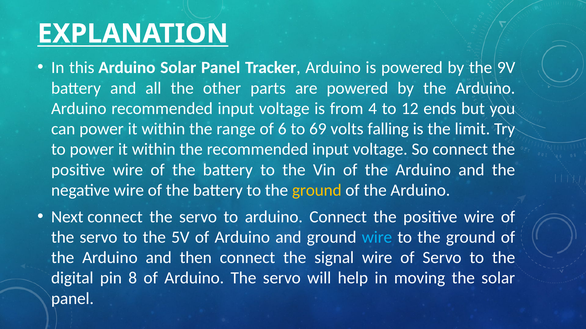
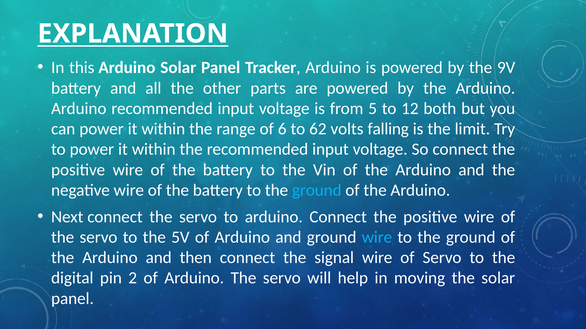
4: 4 -> 5
ends: ends -> both
69: 69 -> 62
ground at (317, 191) colour: yellow -> light blue
8: 8 -> 2
